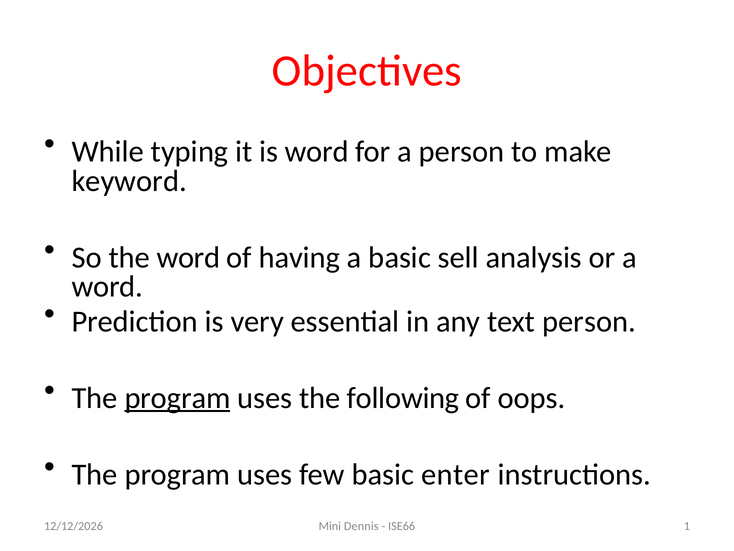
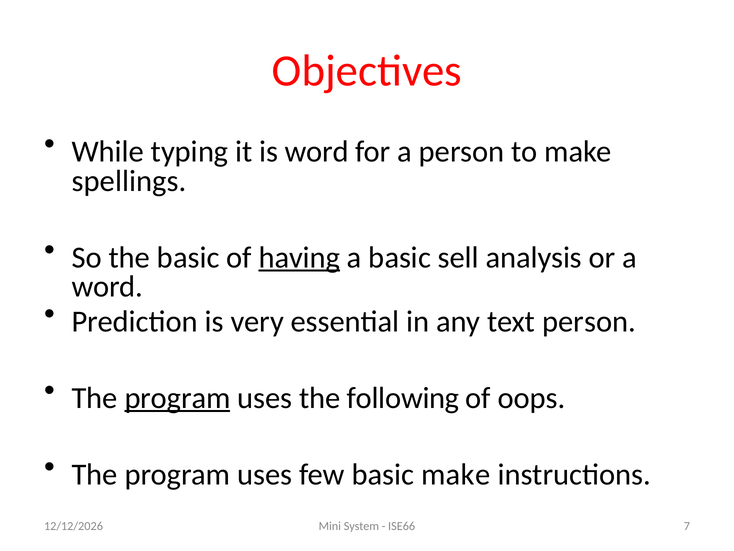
keyword: keyword -> spellings
the word: word -> basic
having underline: none -> present
basic enter: enter -> make
Dennis: Dennis -> System
1: 1 -> 7
